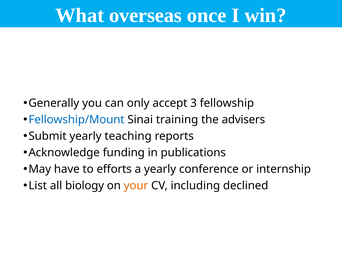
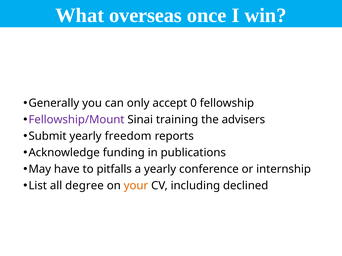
3: 3 -> 0
Fellowship/Mount colour: blue -> purple
teaching: teaching -> freedom
efforts: efforts -> pitfalls
biology: biology -> degree
